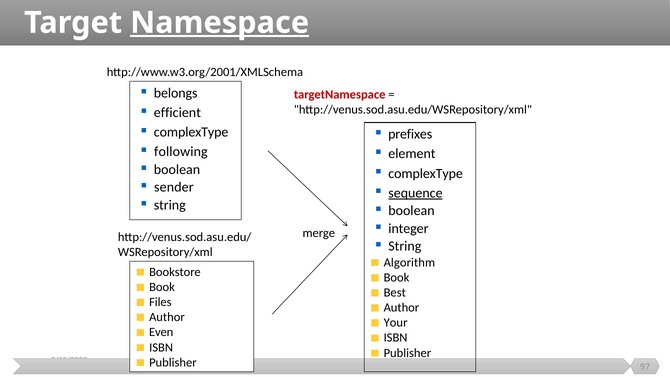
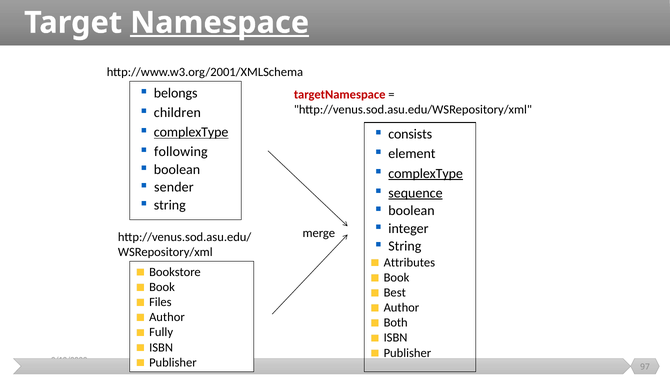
efficient: efficient -> children
complexType at (191, 132) underline: none -> present
prefixes: prefixes -> consists
complexType at (426, 173) underline: none -> present
Algorithm: Algorithm -> Attributes
Your: Your -> Both
Even: Even -> Fully
